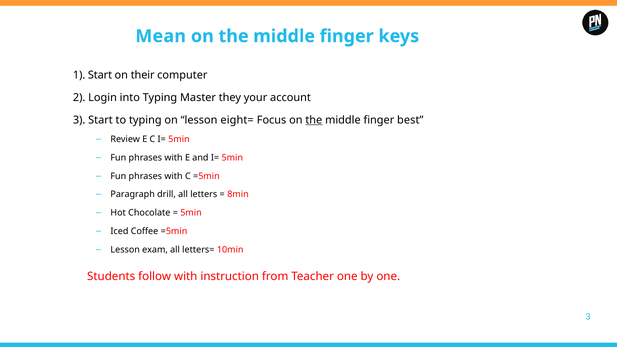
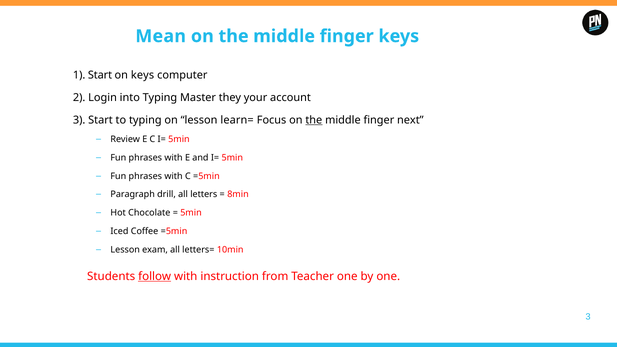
on their: their -> keys
eight=: eight= -> learn=
best: best -> next
follow underline: none -> present
